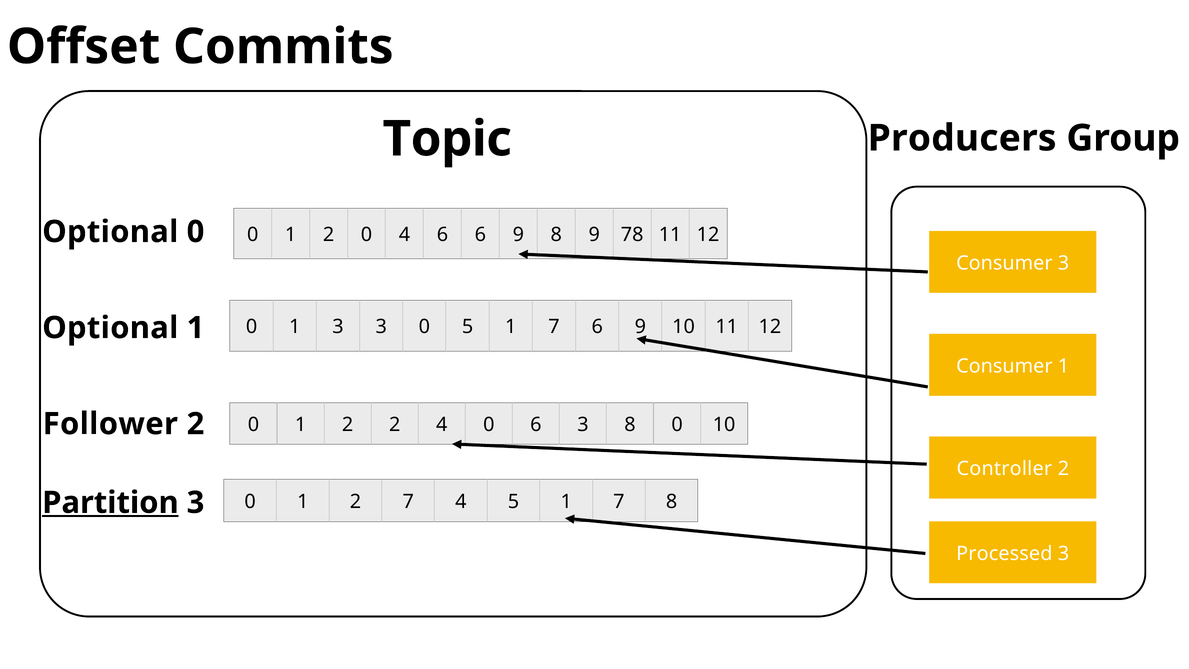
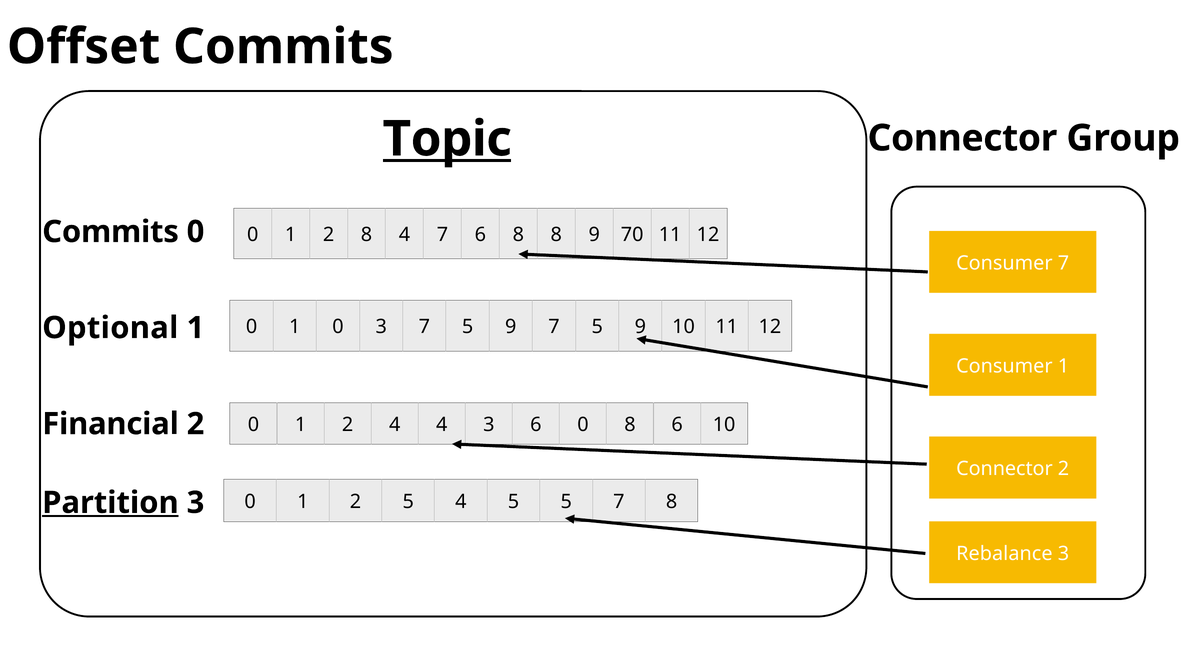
Topic underline: none -> present
Producers at (962, 138): Producers -> Connector
Optional at (110, 232): Optional -> Commits
1 2 0: 0 -> 8
4 6: 6 -> 7
9 at (518, 235): 9 -> 8
78: 78 -> 70
Consumer 3: 3 -> 7
0 1 3: 3 -> 0
3 0: 0 -> 7
1 at (511, 327): 1 -> 9
6 at (597, 327): 6 -> 5
Follower: Follower -> Financial
2 2: 2 -> 4
4 0: 0 -> 3
6 3: 3 -> 0
8 0: 0 -> 6
Controller at (1004, 469): Controller -> Connector
2 7: 7 -> 5
4 5 1: 1 -> 5
Processed: Processed -> Rebalance
